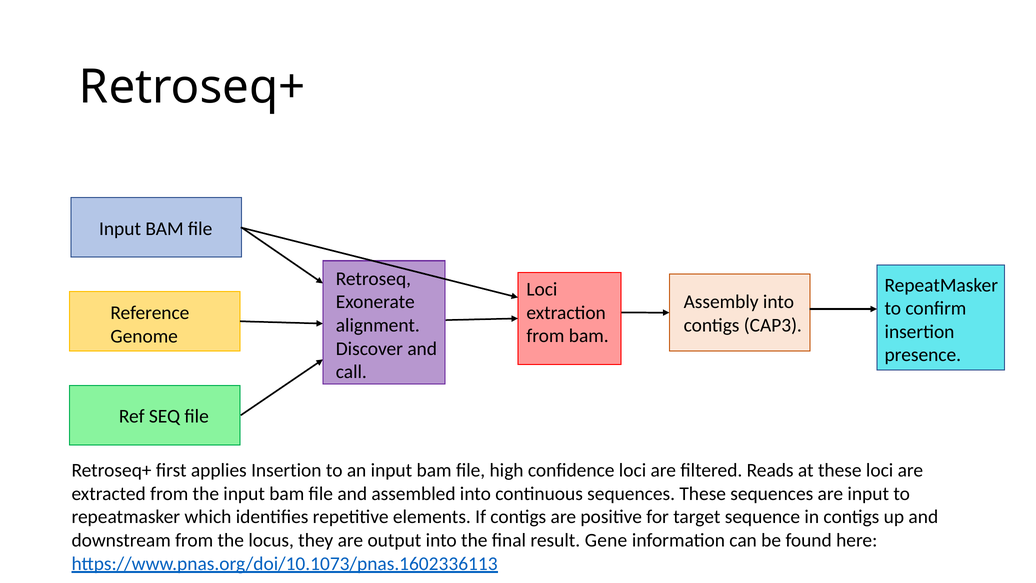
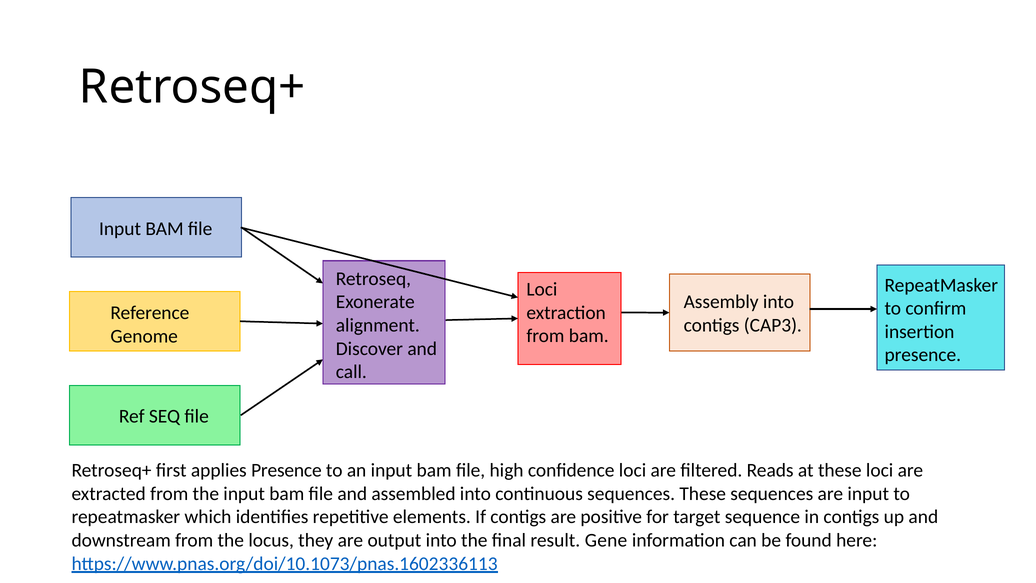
applies Insertion: Insertion -> Presence
